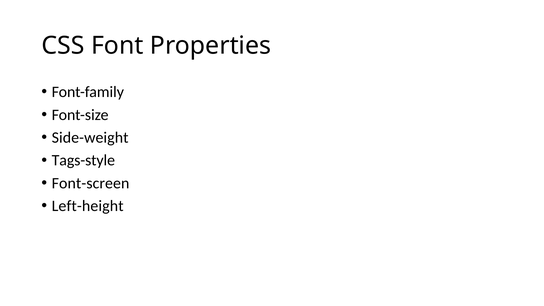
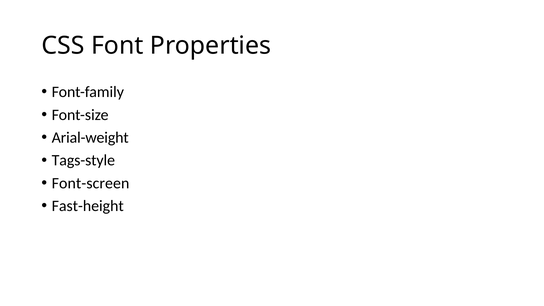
Side-weight: Side-weight -> Arial-weight
Left-height: Left-height -> Fast-height
